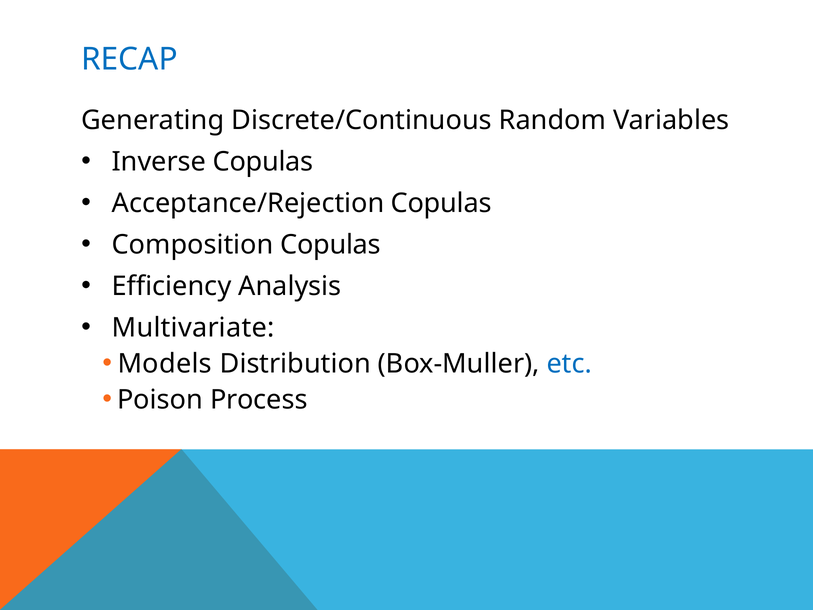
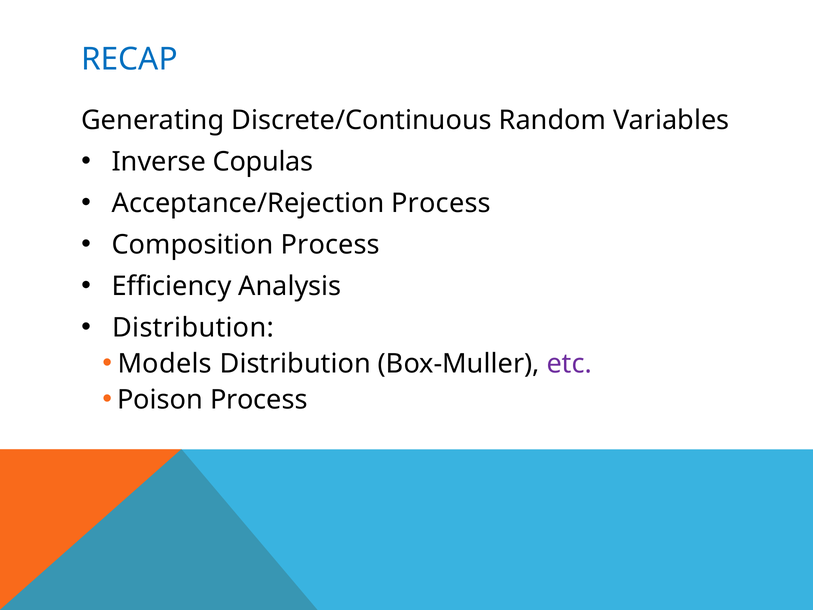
Acceptance/Rejection Copulas: Copulas -> Process
Composition Copulas: Copulas -> Process
Multivariate at (193, 328): Multivariate -> Distribution
etc colour: blue -> purple
